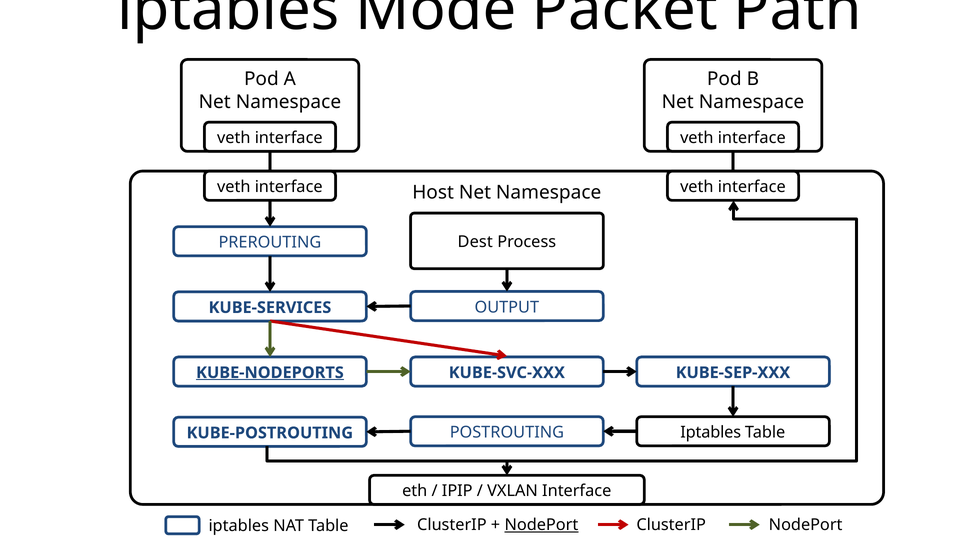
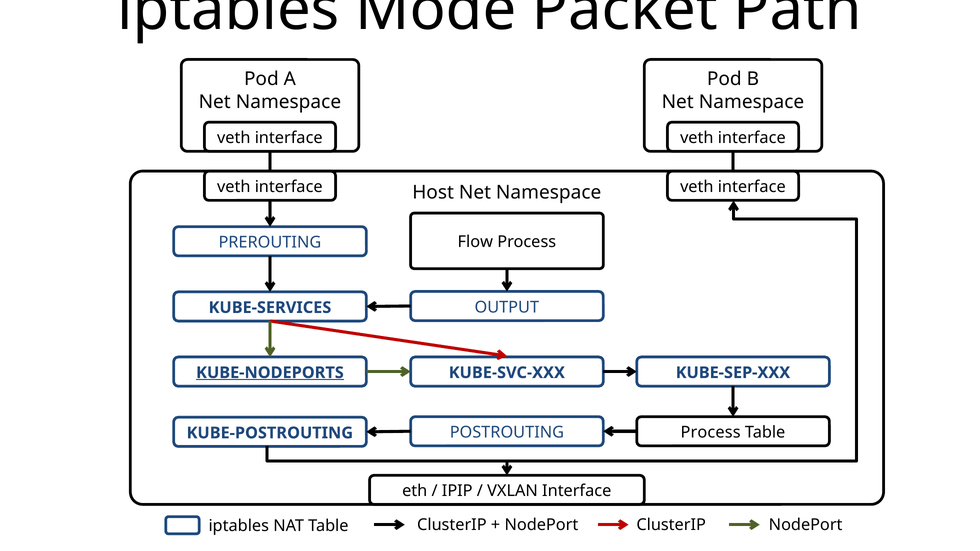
Dest: Dest -> Flow
Iptables at (711, 433): Iptables -> Process
NodePort at (541, 525) underline: present -> none
